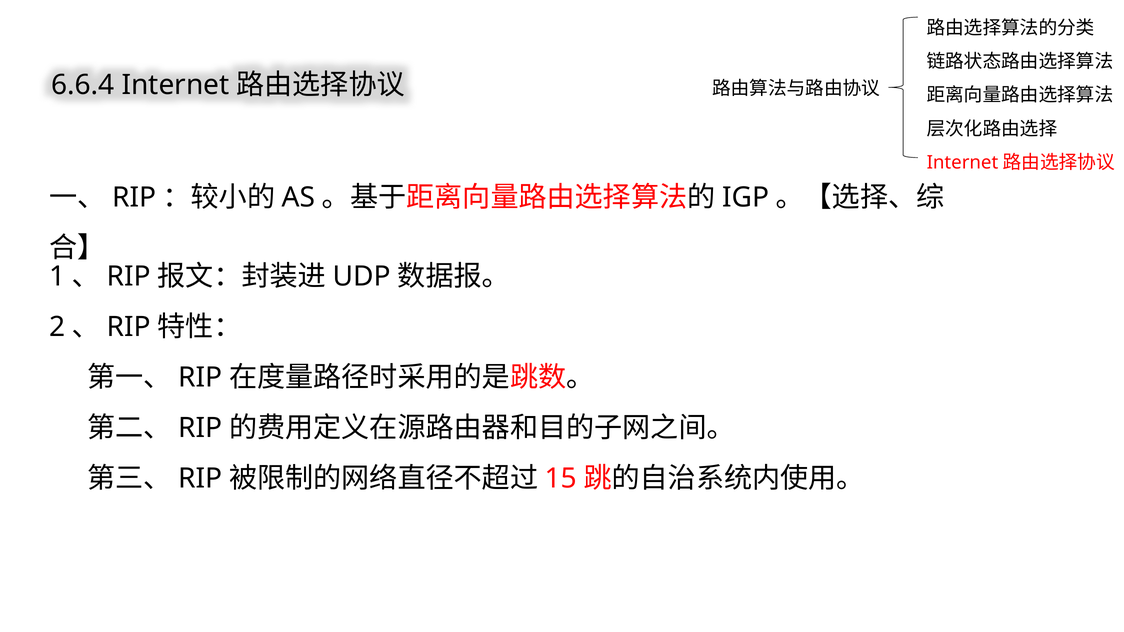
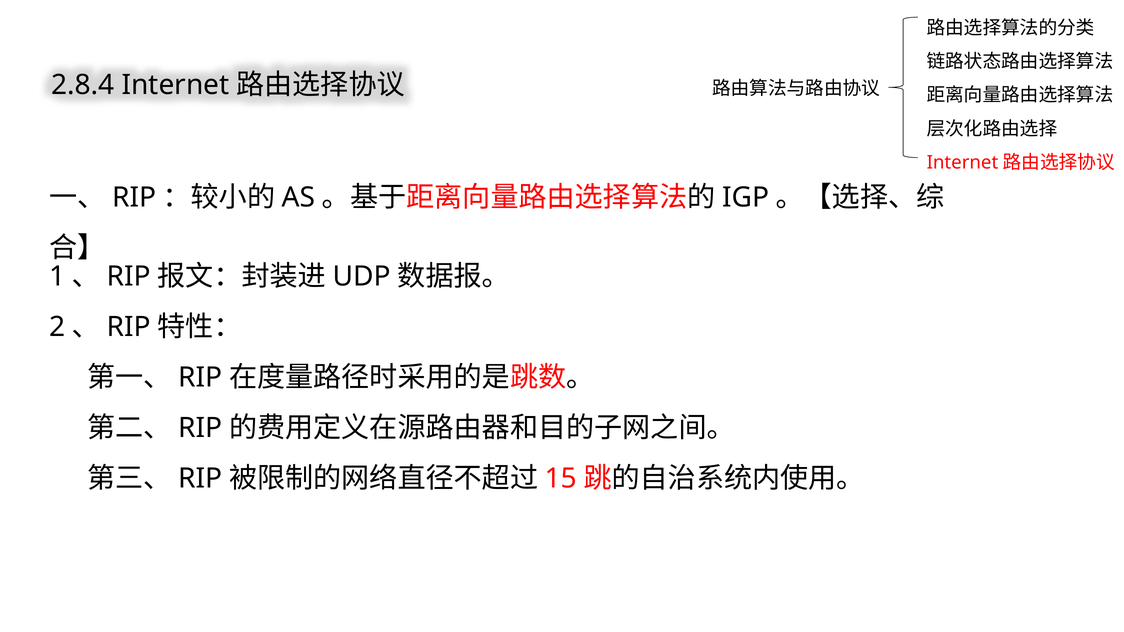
6.6.4: 6.6.4 -> 2.8.4
